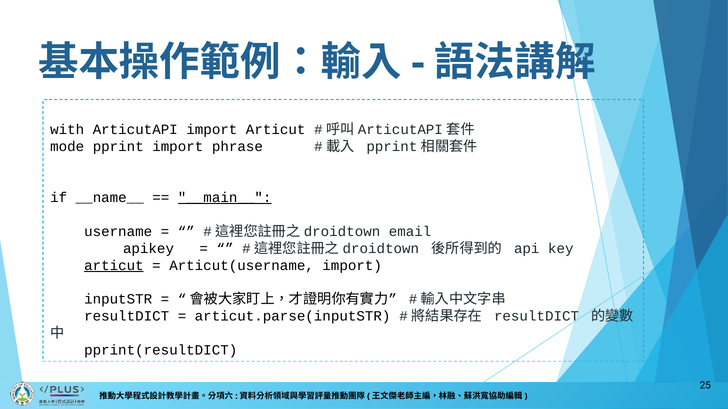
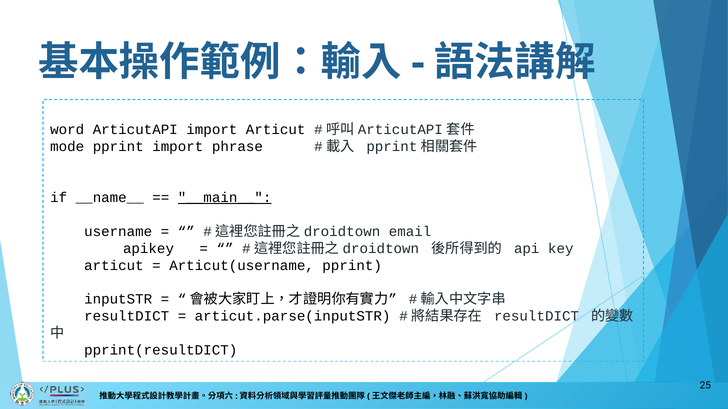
with: with -> word
articut at (114, 266) underline: present -> none
Articut(username import: import -> pprint
